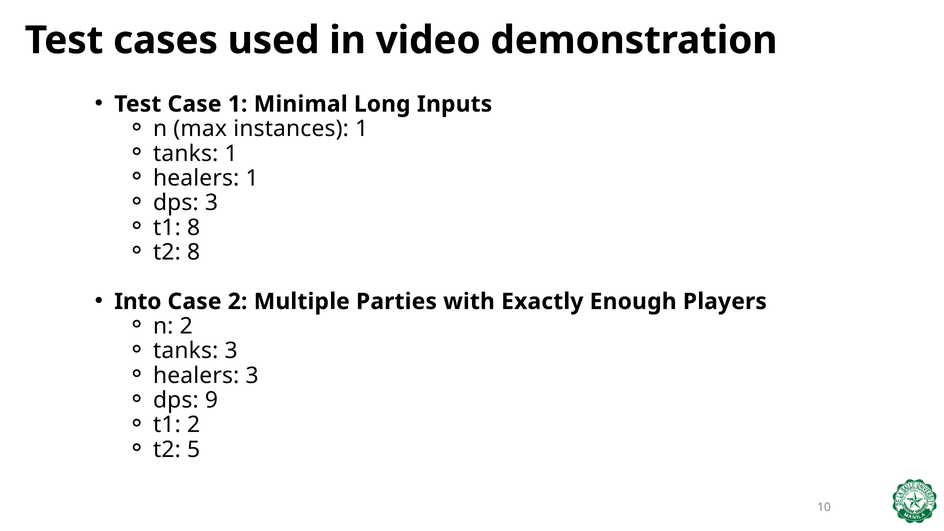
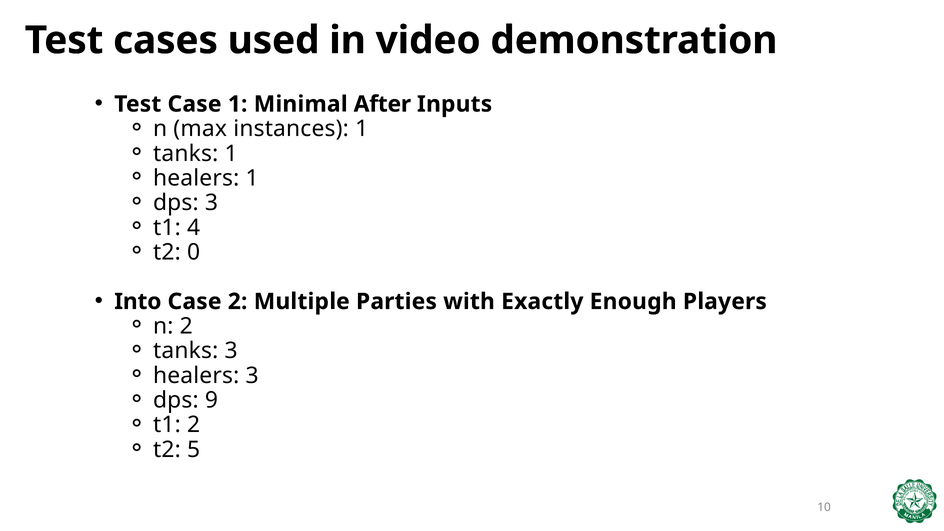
Long: Long -> After
t1 8: 8 -> 4
t2 8: 8 -> 0
